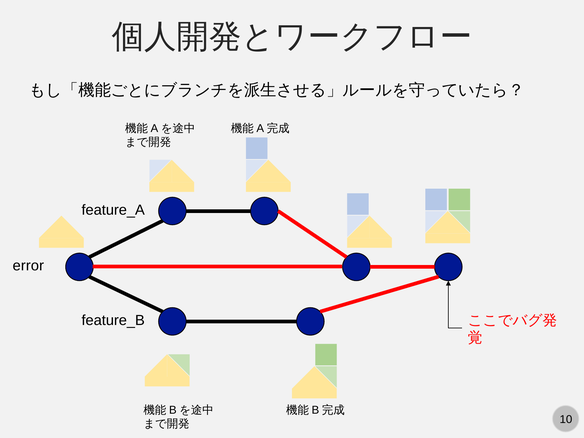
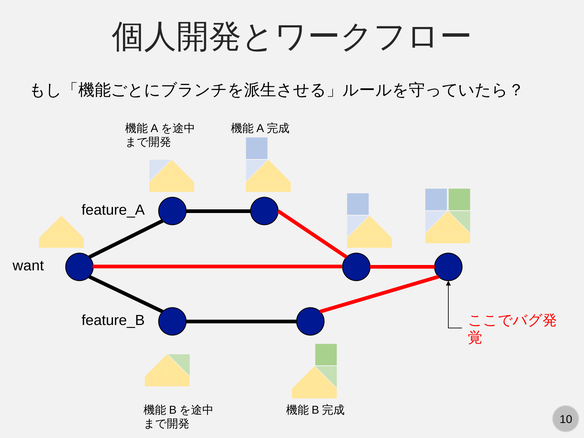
error: error -> want
